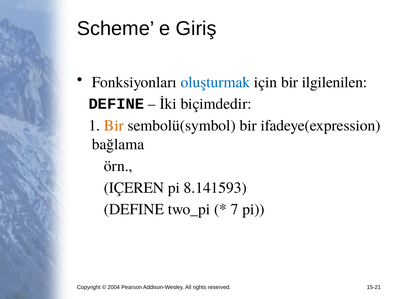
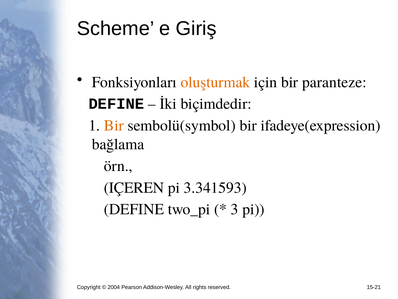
oluşturmak colour: blue -> orange
ilgilenilen: ilgilenilen -> paranteze
8.141593: 8.141593 -> 3.341593
7: 7 -> 3
